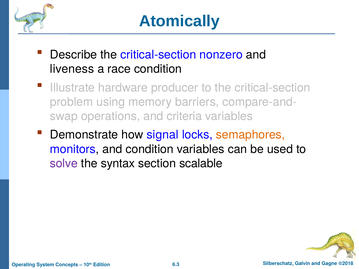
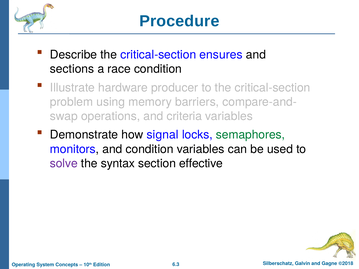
Atomically: Atomically -> Procedure
nonzero: nonzero -> ensures
liveness: liveness -> sections
semaphores colour: orange -> green
scalable: scalable -> effective
